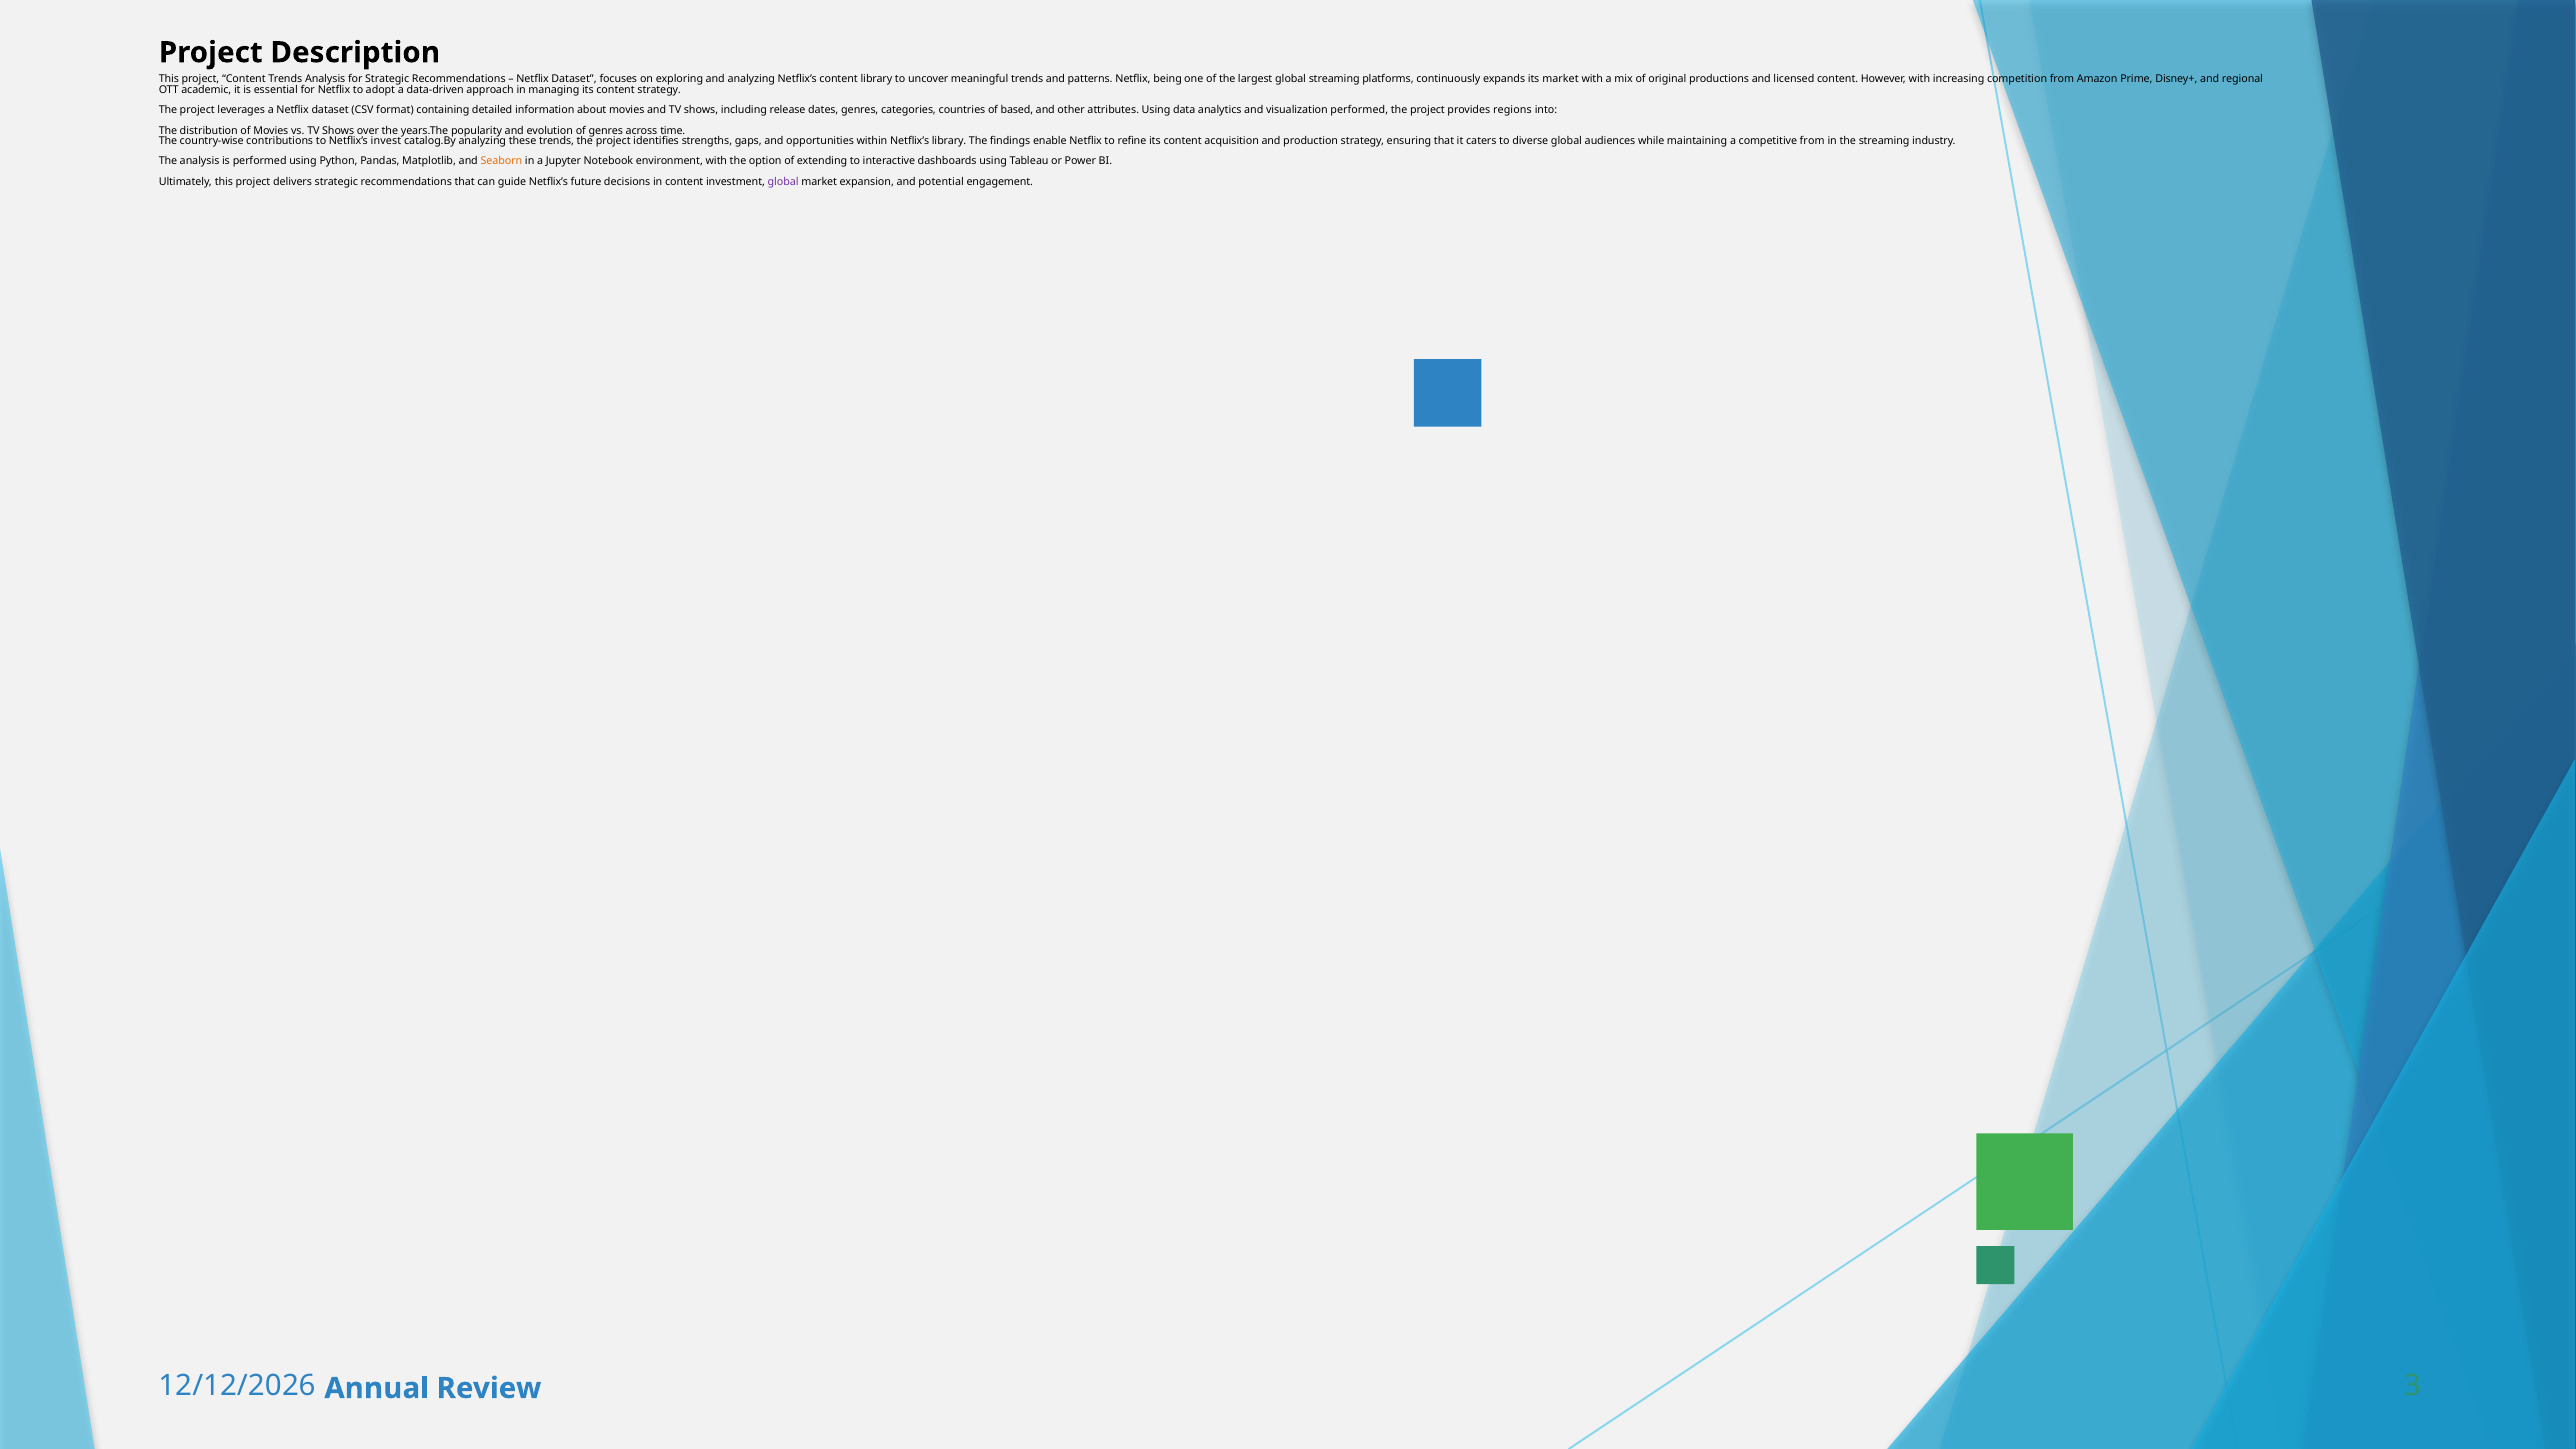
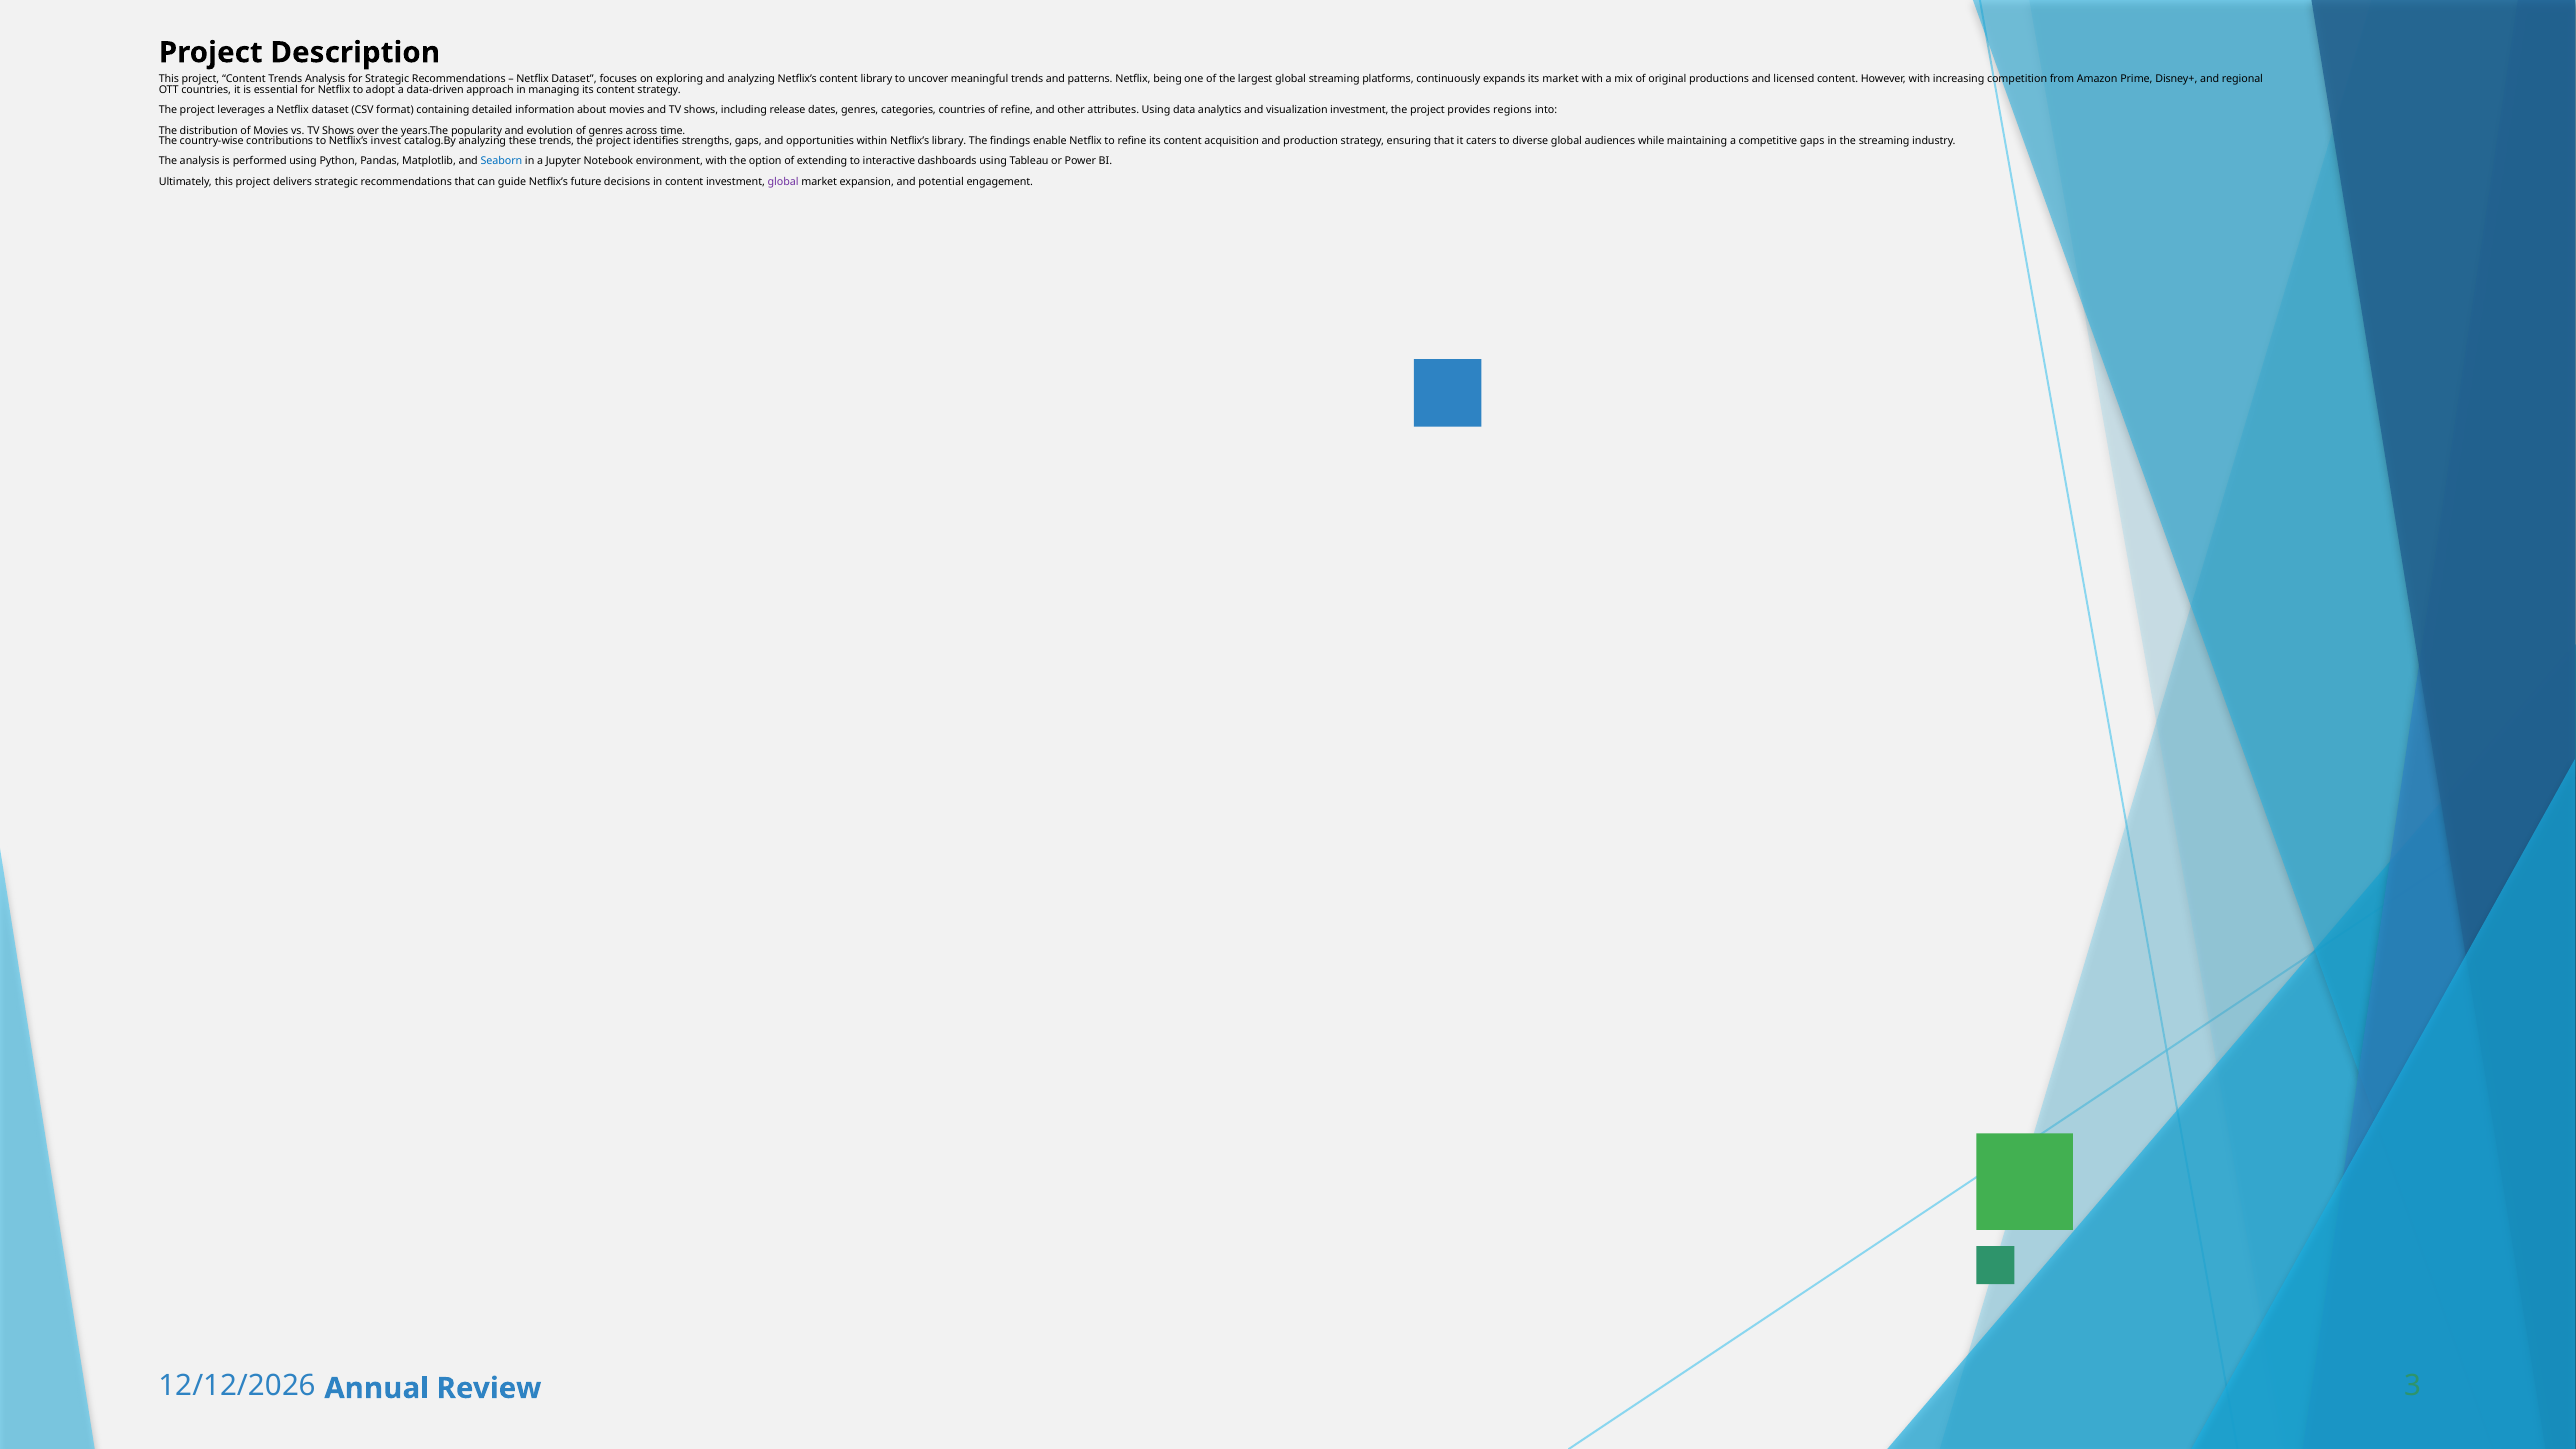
OTT academic: academic -> countries
of based: based -> refine
visualization performed: performed -> investment
competitive from: from -> gaps
Seaborn colour: orange -> blue
